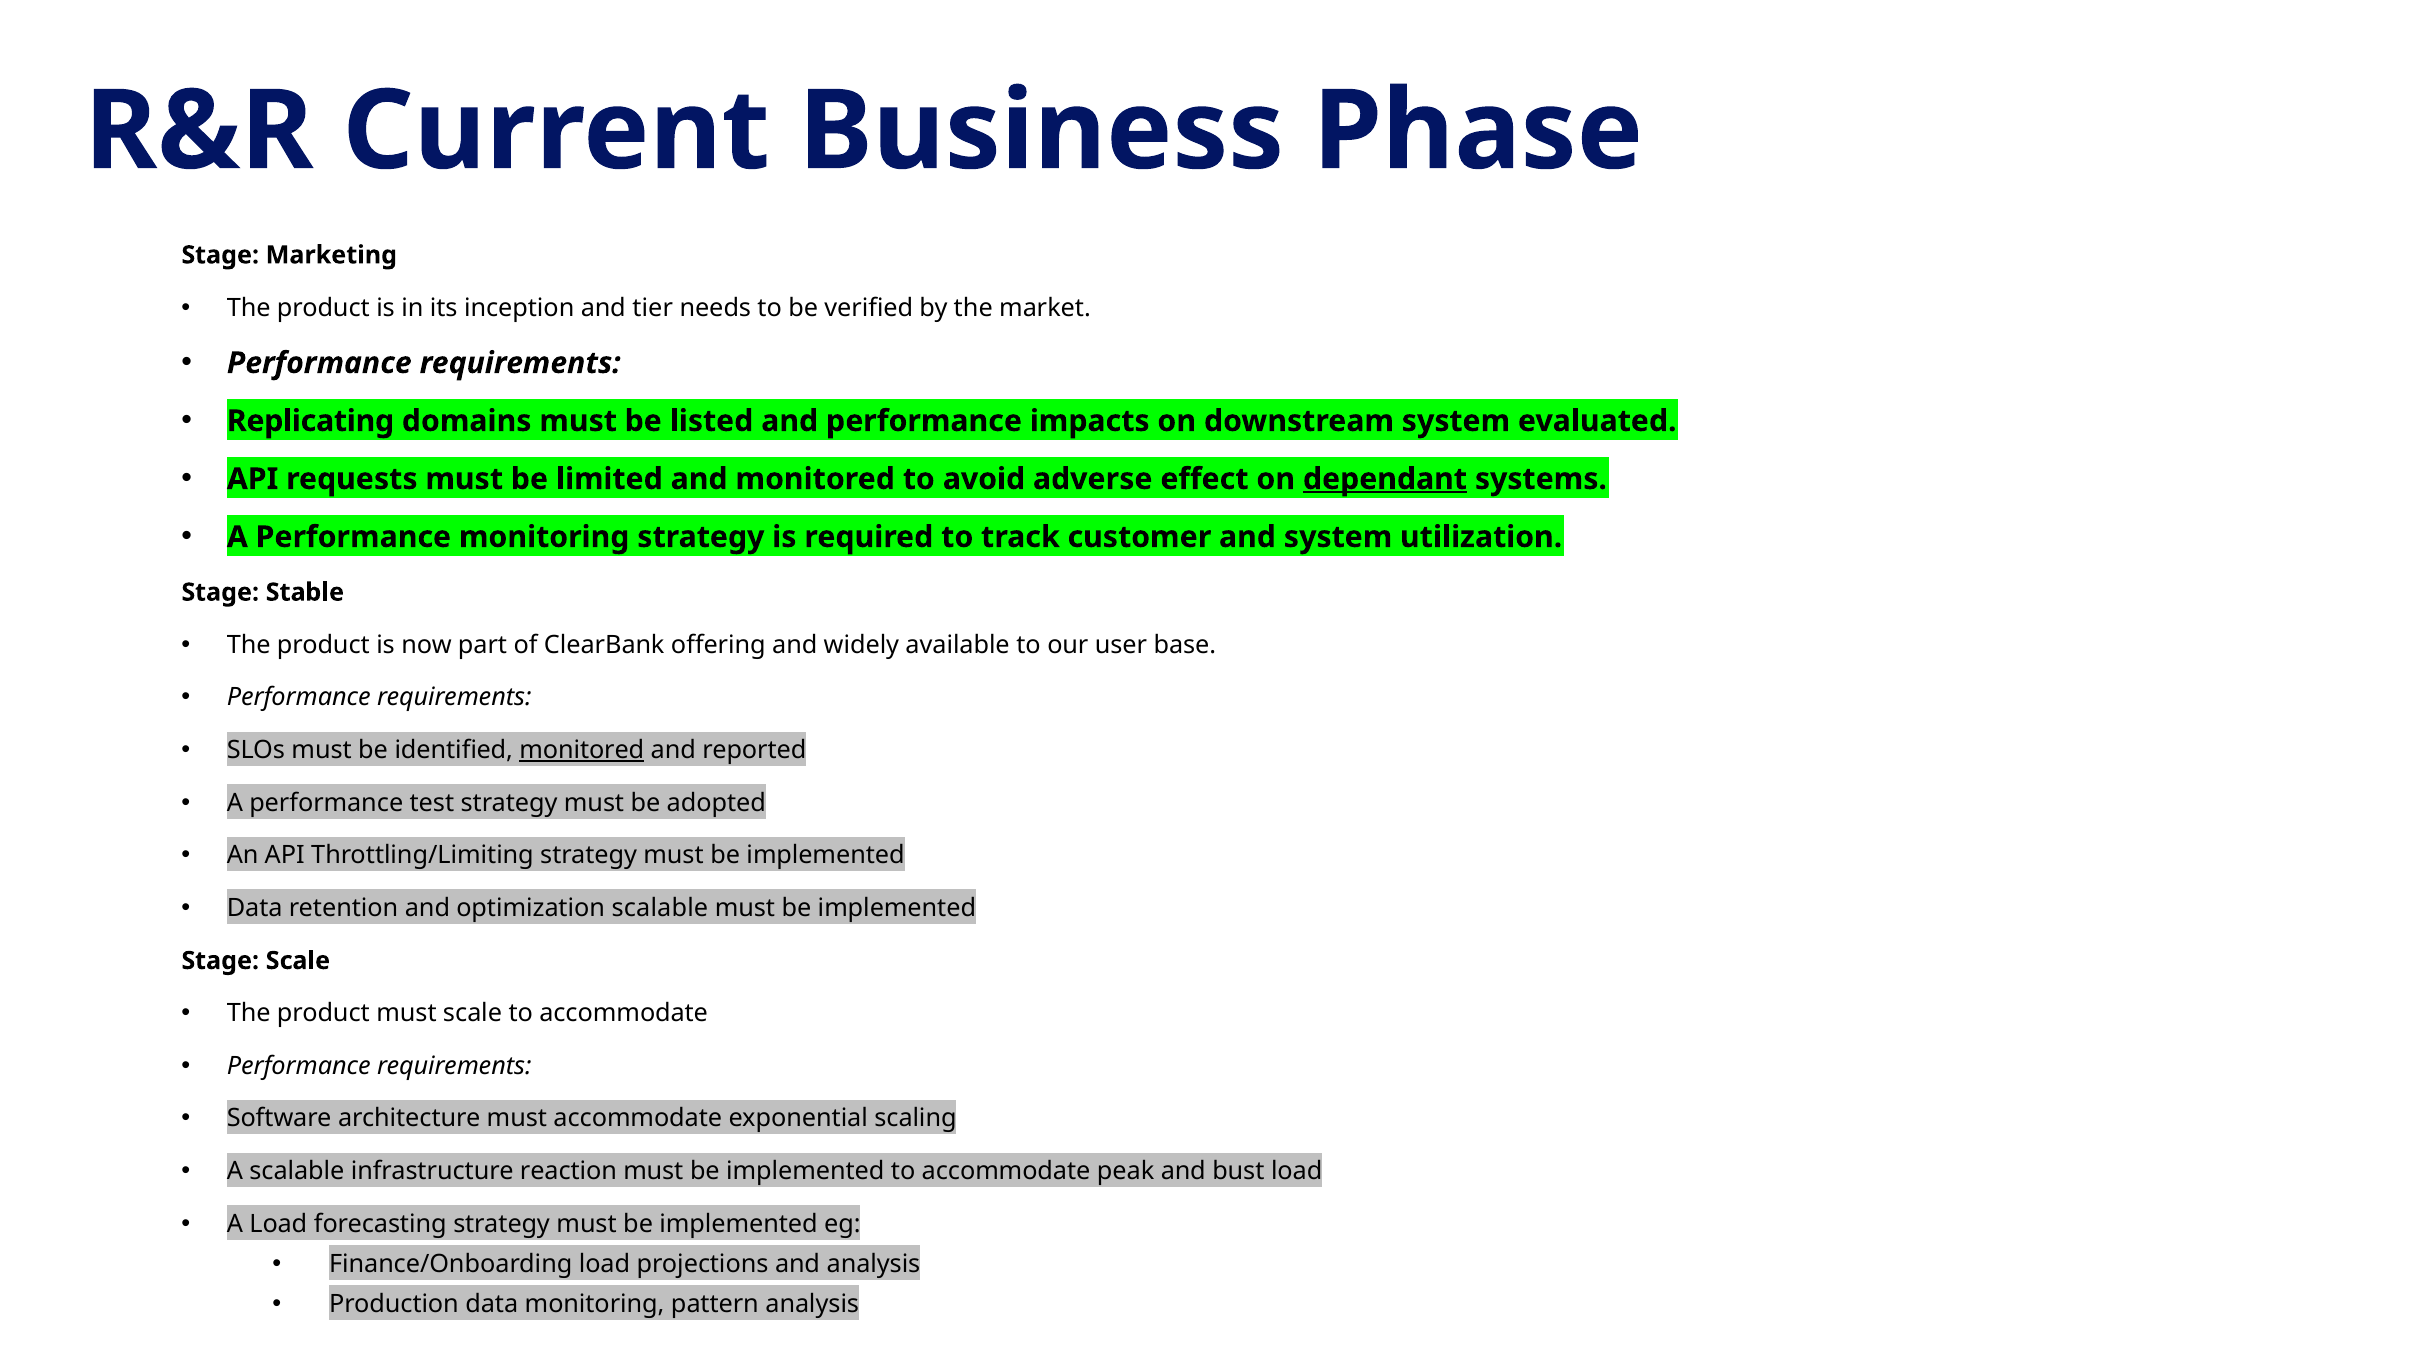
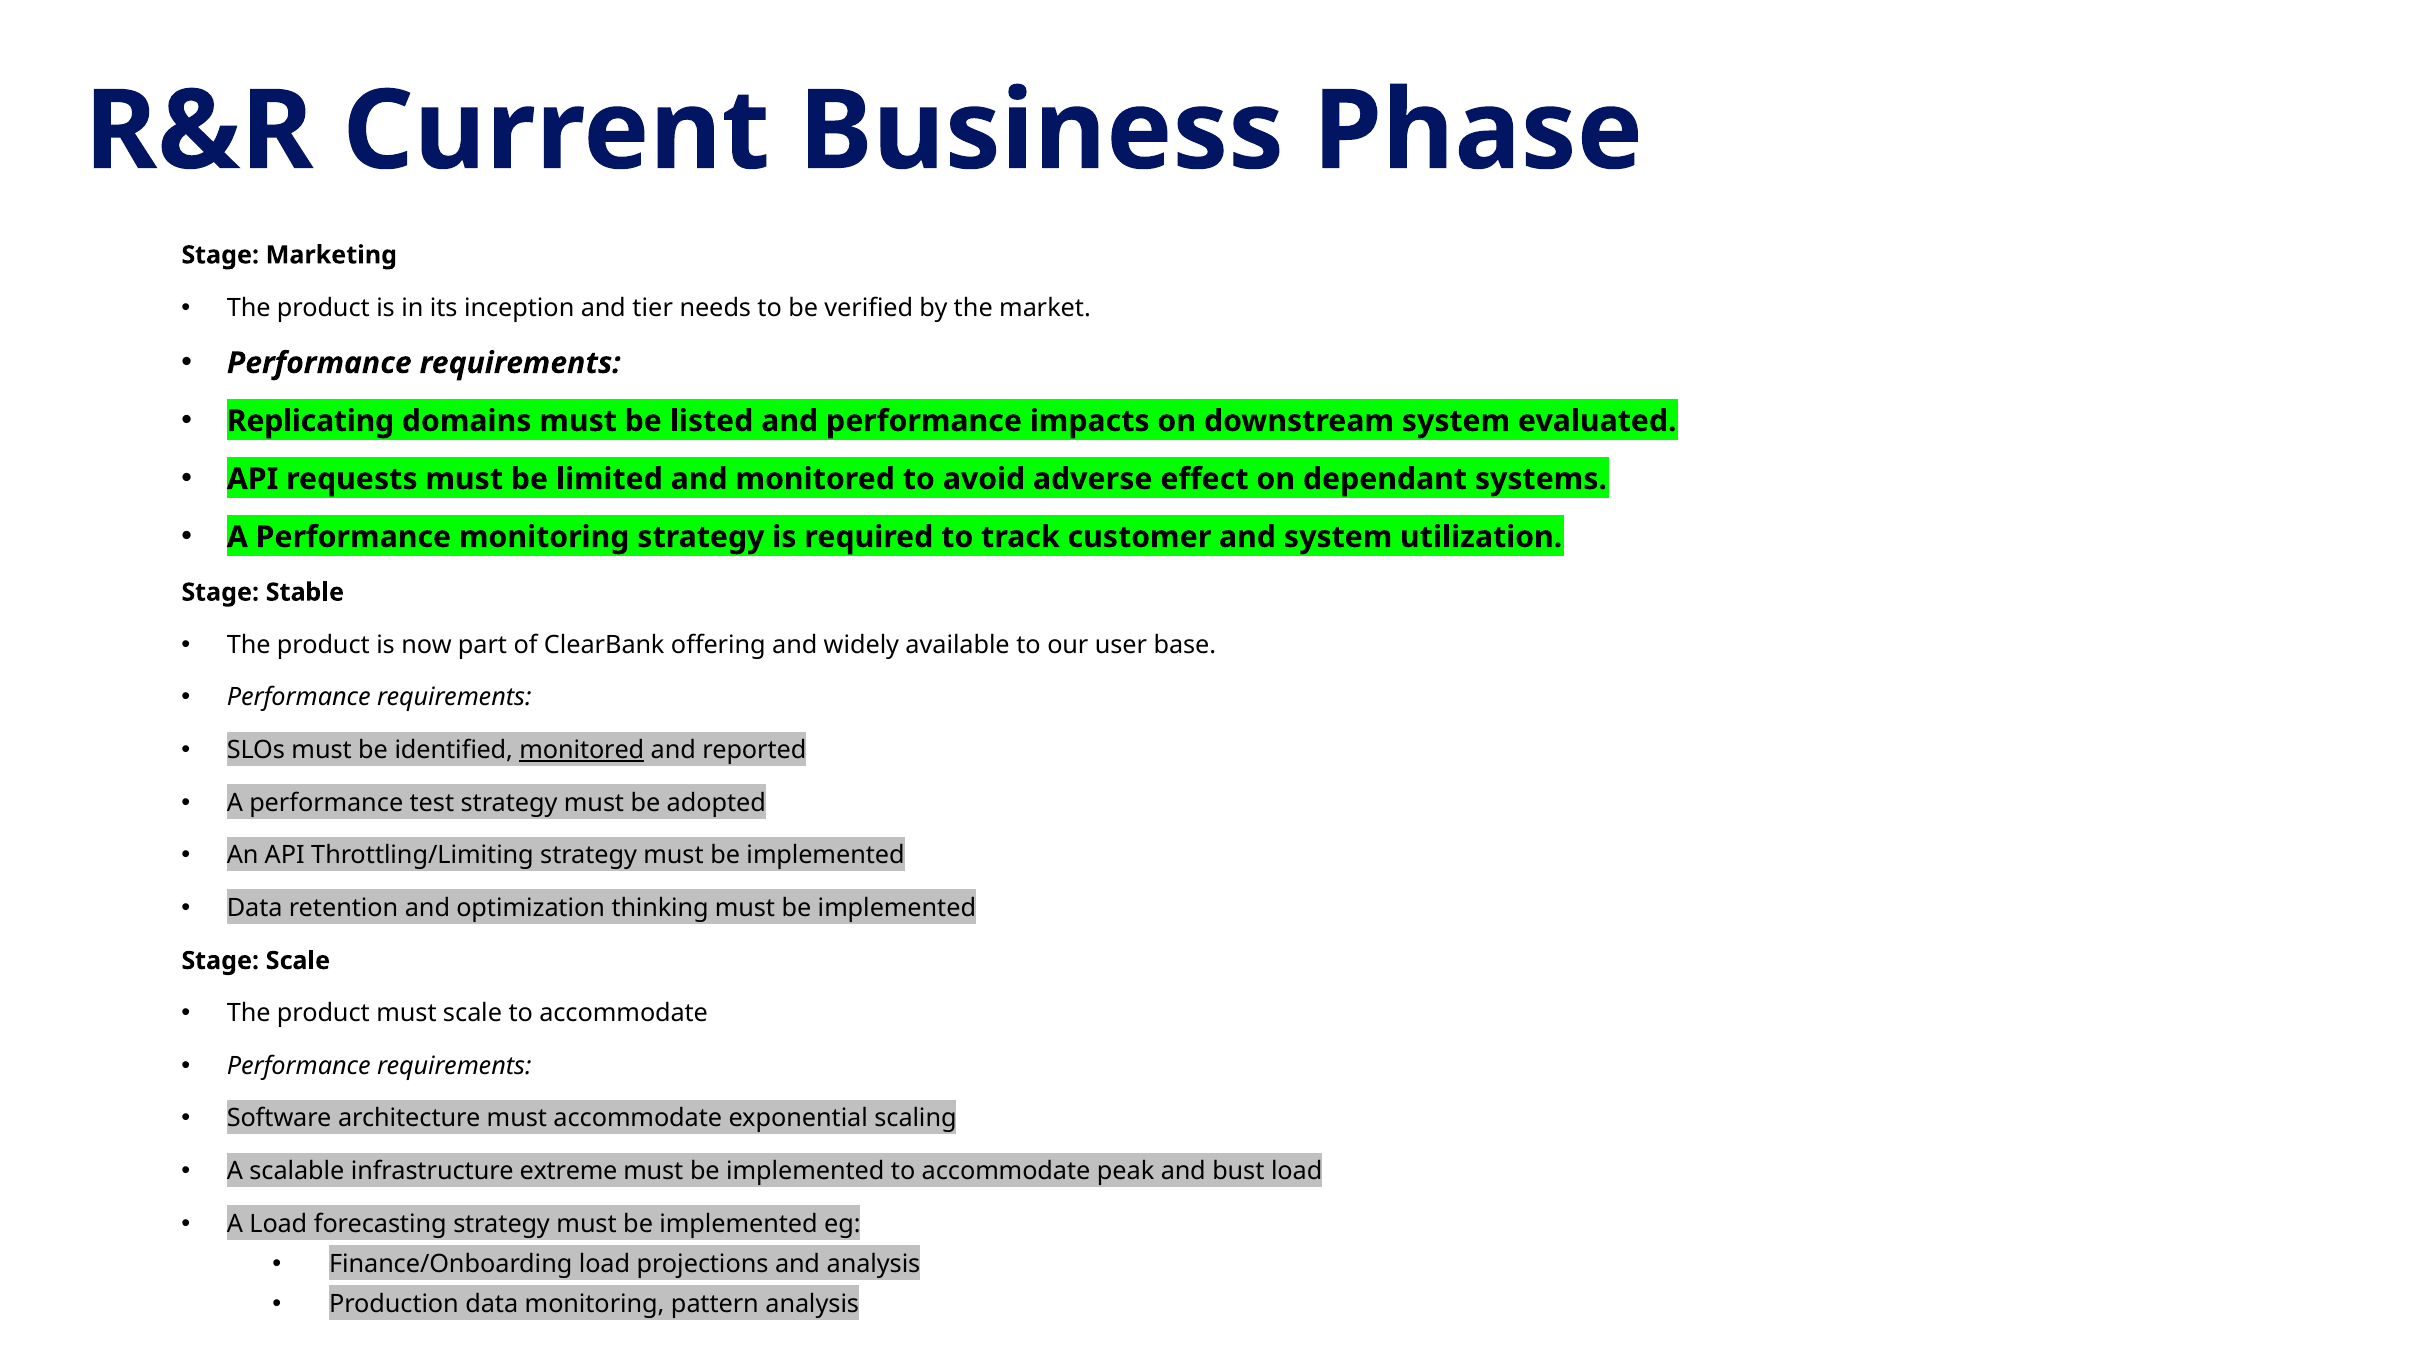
dependant underline: present -> none
optimization scalable: scalable -> thinking
reaction: reaction -> extreme
